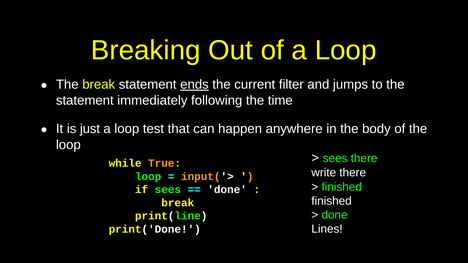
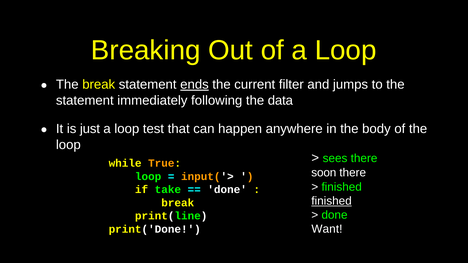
time: time -> data
write: write -> soon
if sees: sees -> take
finished at (332, 201) underline: none -> present
Lines: Lines -> Want
